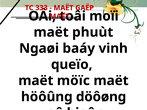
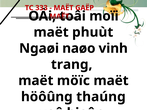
baáy: baáy -> naøo
queïo: queïo -> trang
döôøng: döôøng -> thaúng
